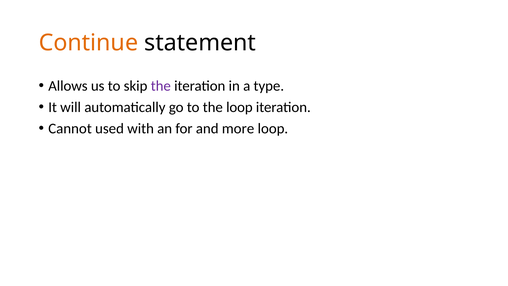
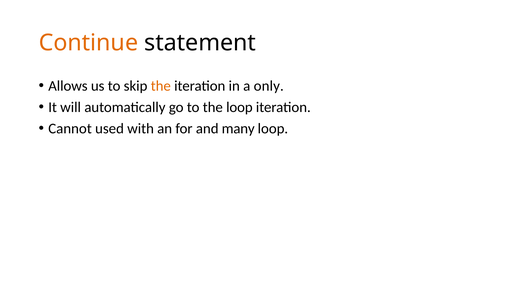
the at (161, 86) colour: purple -> orange
type: type -> only
more: more -> many
